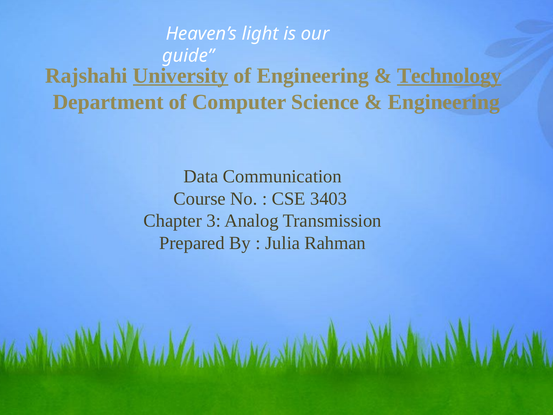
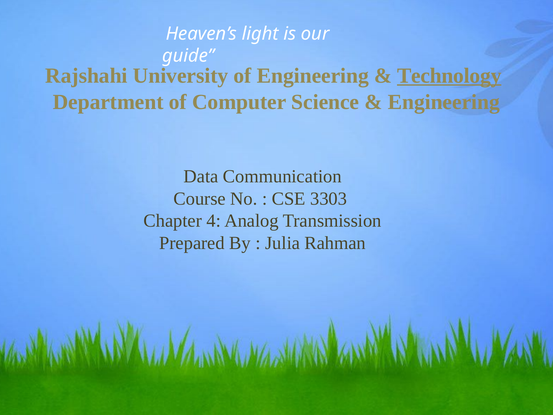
University underline: present -> none
3403: 3403 -> 3303
3: 3 -> 4
